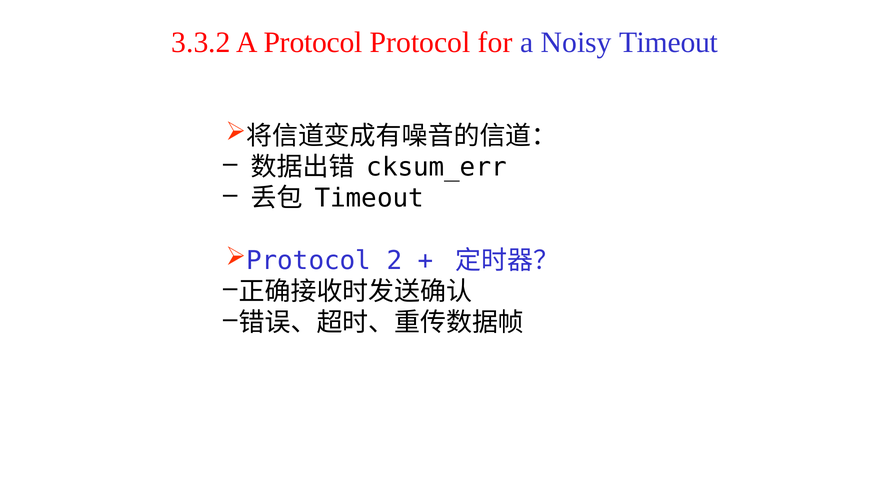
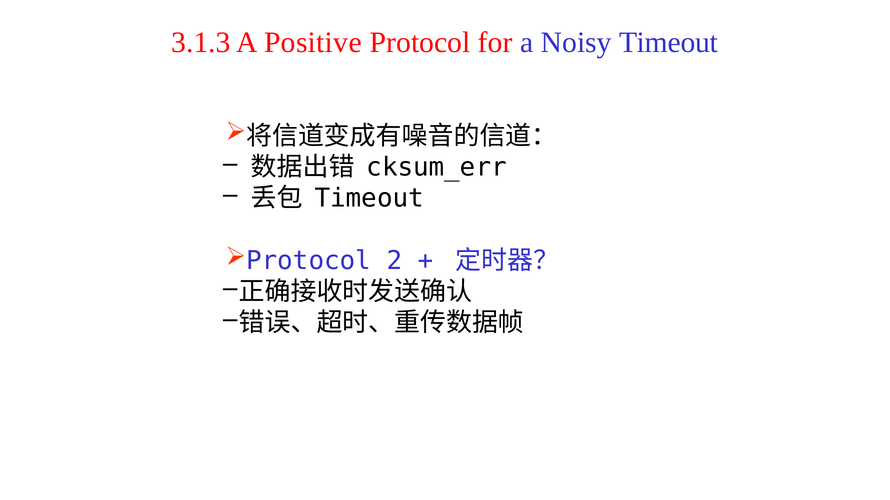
3.3.2: 3.3.2 -> 3.1.3
A Protocol: Protocol -> Positive
